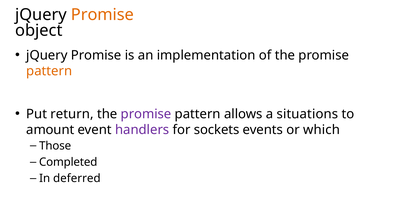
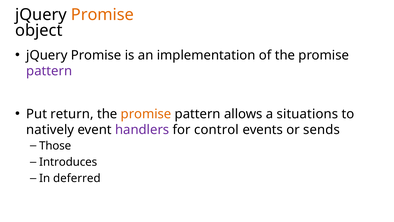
pattern at (49, 71) colour: orange -> purple
promise at (146, 114) colour: purple -> orange
amount: amount -> natively
sockets: sockets -> control
which: which -> sends
Completed: Completed -> Introduces
